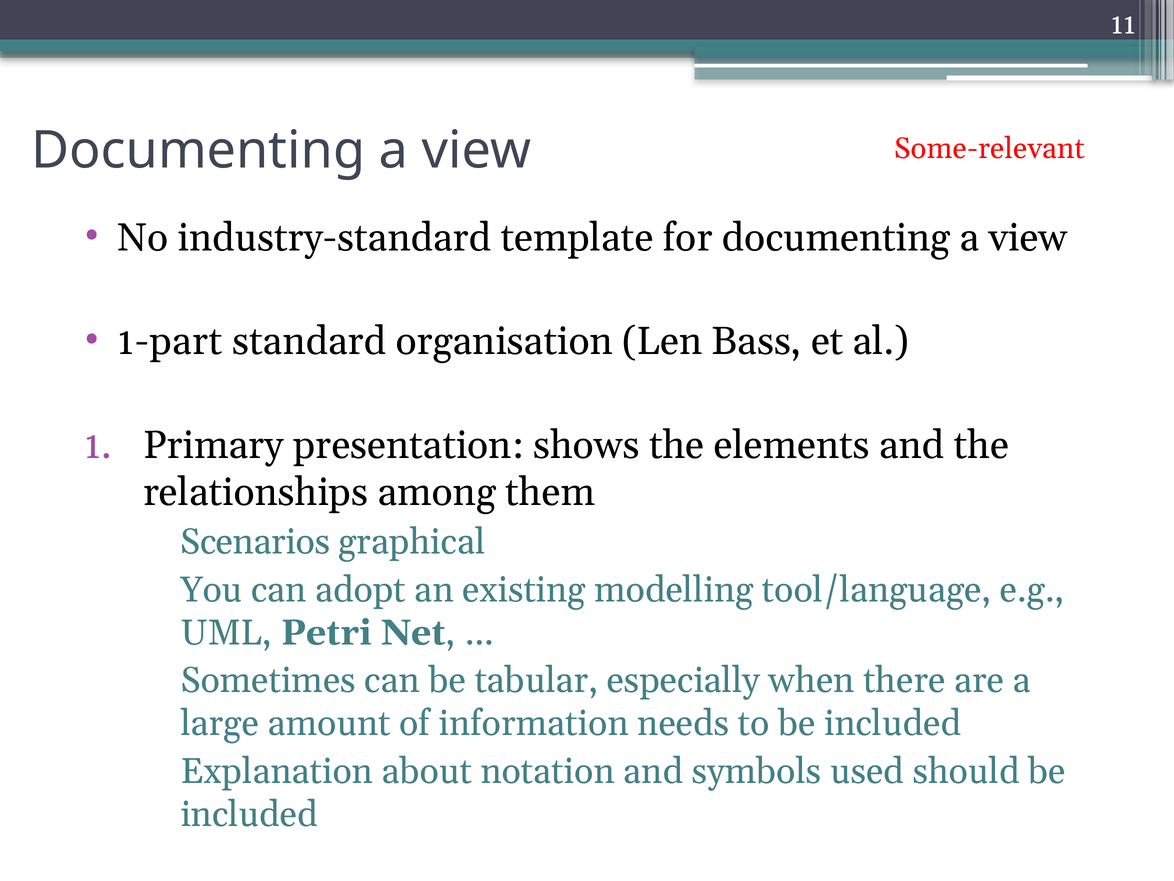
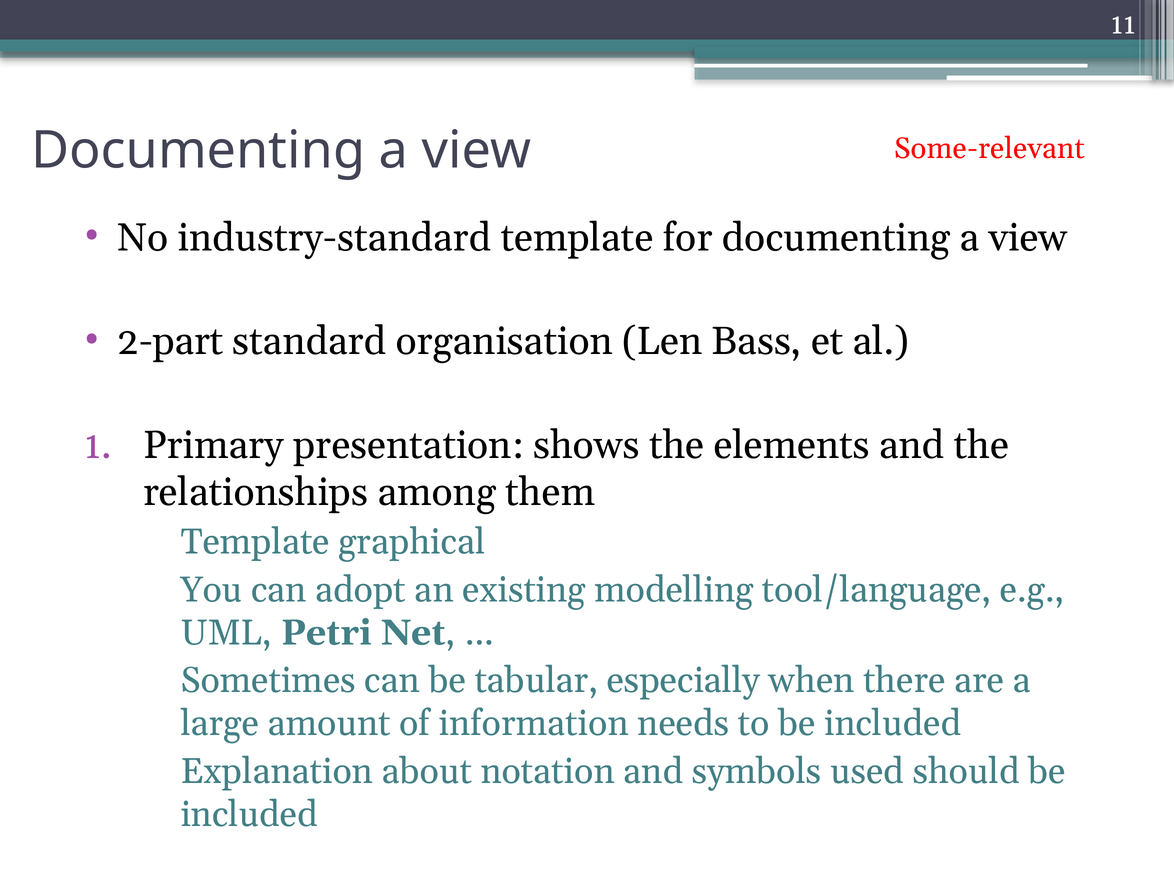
1-part: 1-part -> 2-part
Scenarios at (255, 541): Scenarios -> Template
